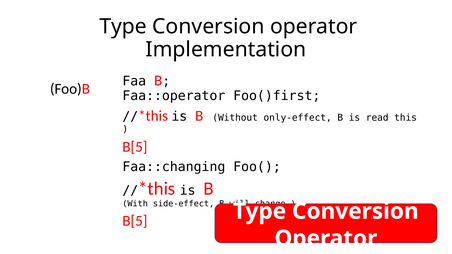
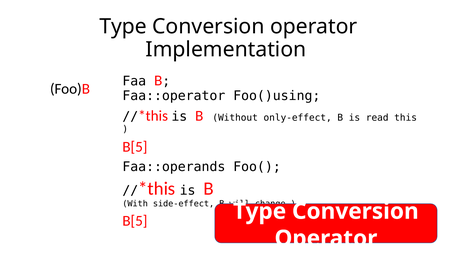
Foo()first: Foo()first -> Foo()using
Faa::changing: Faa::changing -> Faa::operands
